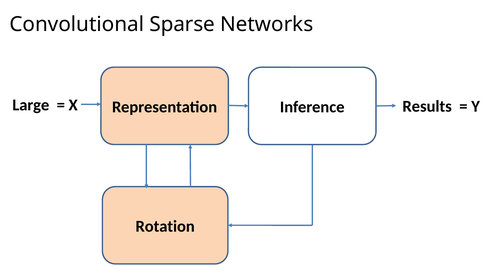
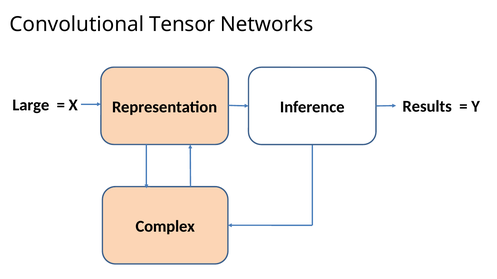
Sparse: Sparse -> Tensor
Rotation: Rotation -> Complex
